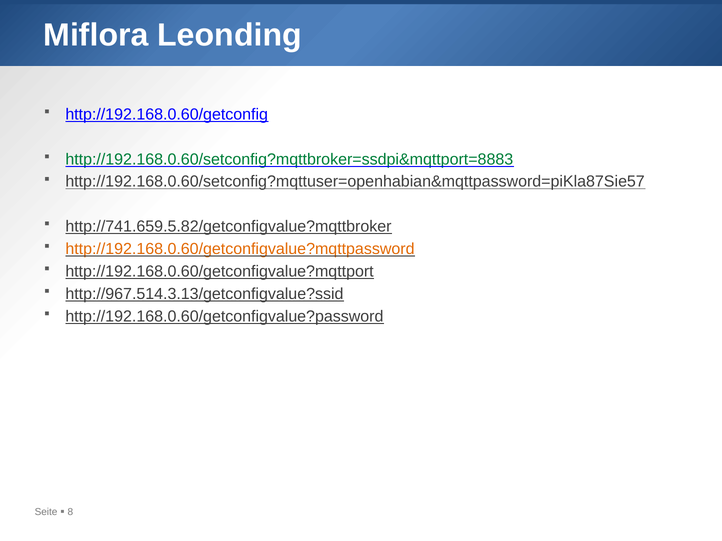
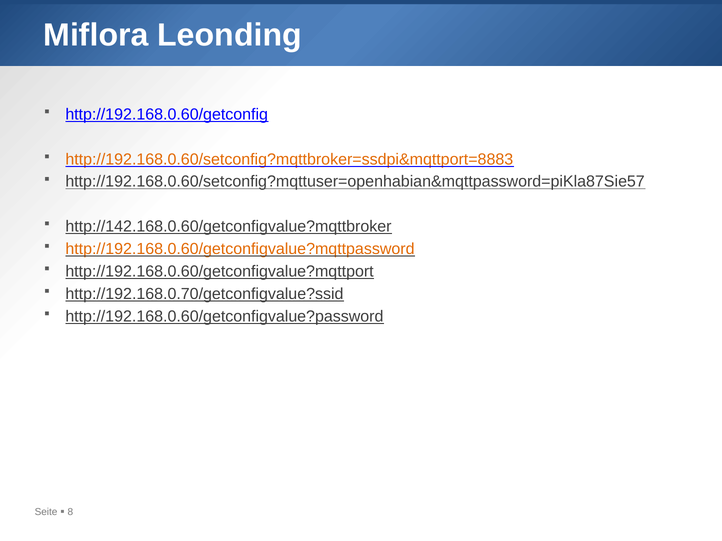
http://192.168.0.60/setconfig?mqttbroker=ssdpi&mqttport=8883 colour: green -> orange
http://741.659.5.82/getconfigvalue?mqttbroker: http://741.659.5.82/getconfigvalue?mqttbroker -> http://142.168.0.60/getconfigvalue?mqttbroker
http://967.514.3.13/getconfigvalue?ssid: http://967.514.3.13/getconfigvalue?ssid -> http://192.168.0.70/getconfigvalue?ssid
